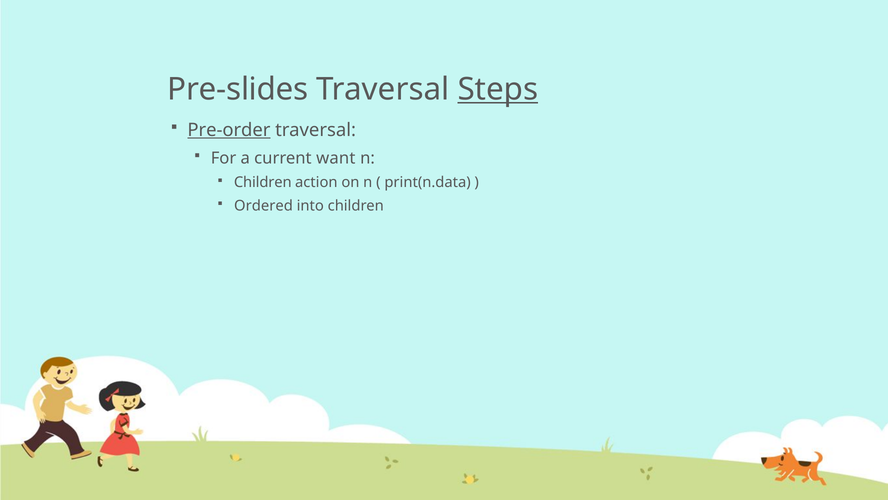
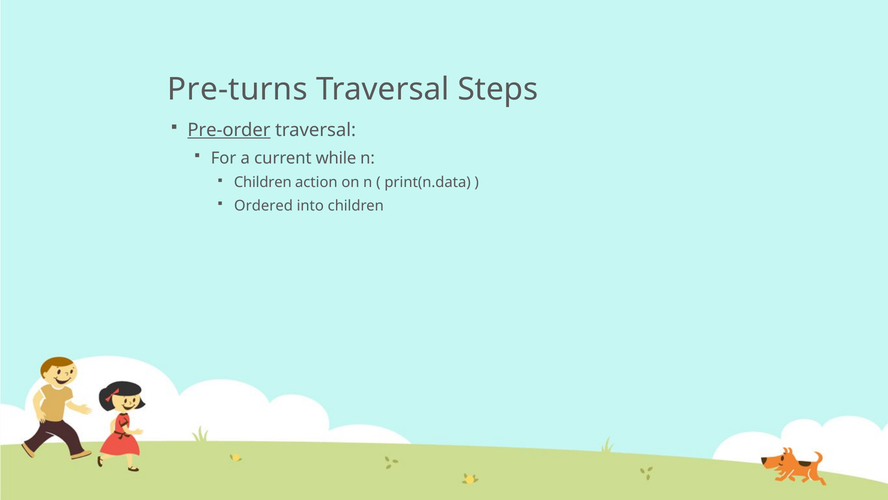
Pre-slides: Pre-slides -> Pre-turns
Steps underline: present -> none
want: want -> while
